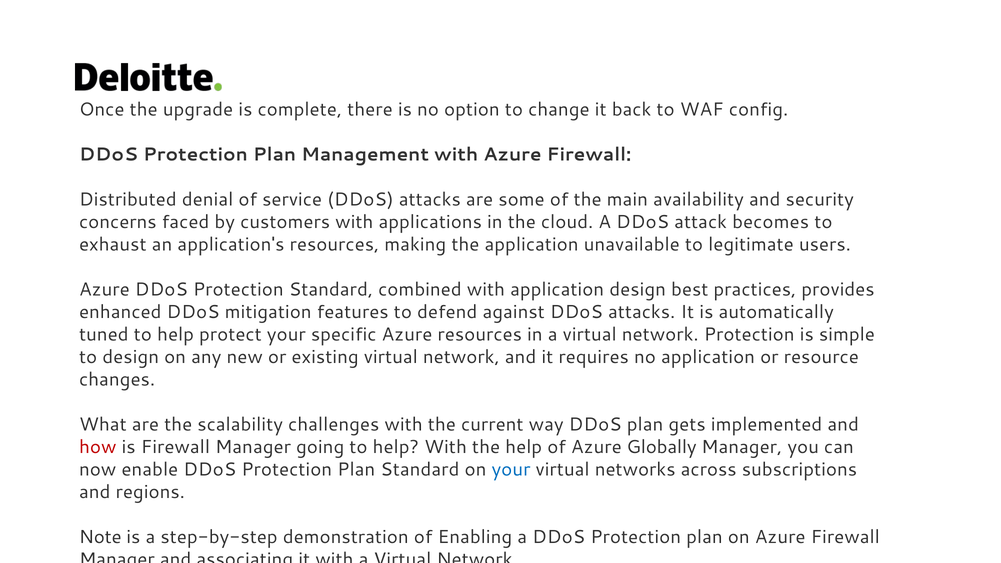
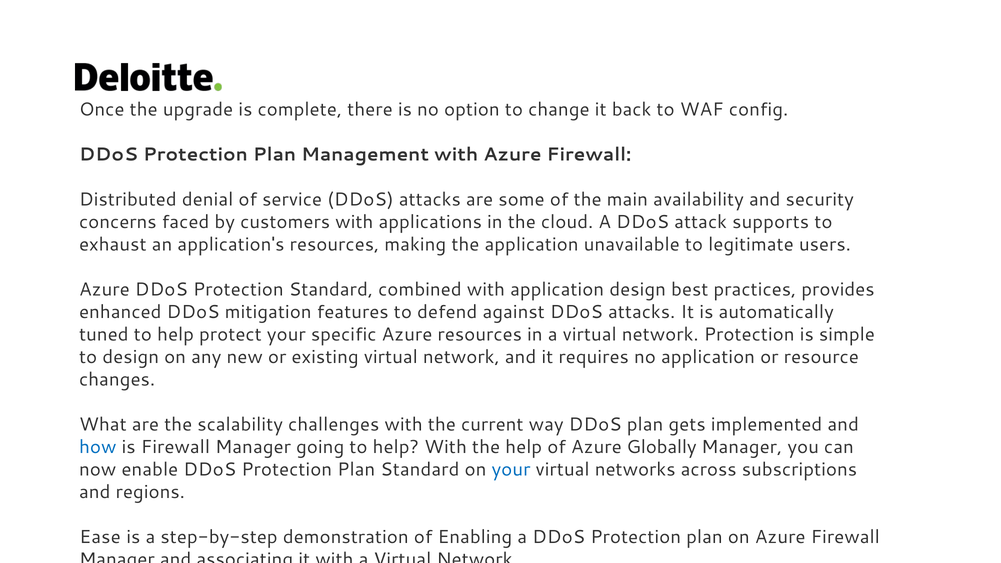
becomes: becomes -> supports
how colour: red -> blue
Note: Note -> Ease
